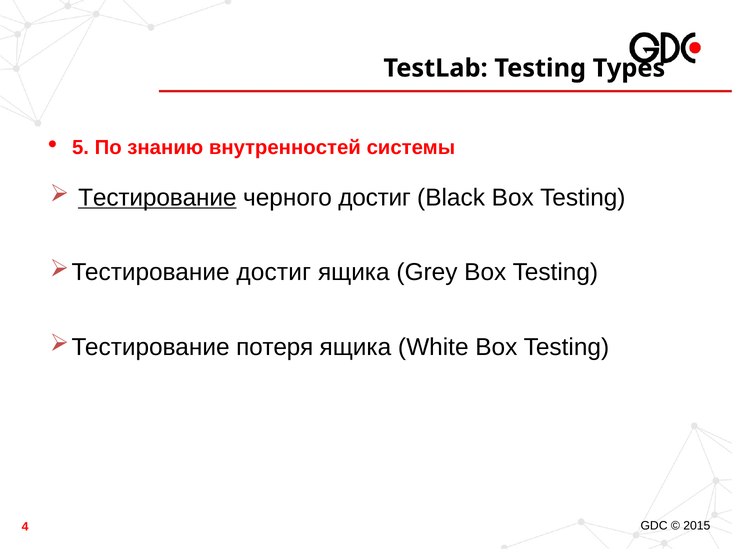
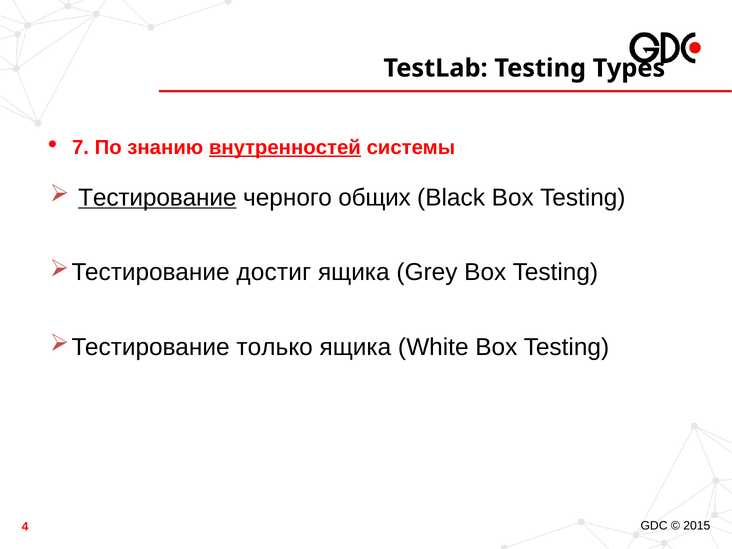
5: 5 -> 7
внутренностей underline: none -> present
черного достиг: достиг -> общих
потеря: потеря -> только
